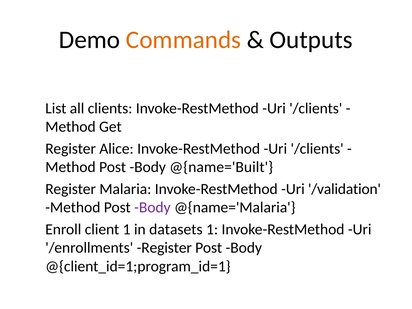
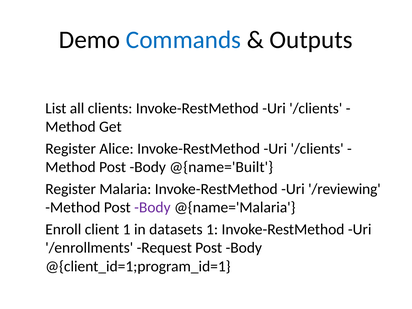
Commands colour: orange -> blue
/validation: /validation -> /reviewing
/enrollments Register: Register -> Request
